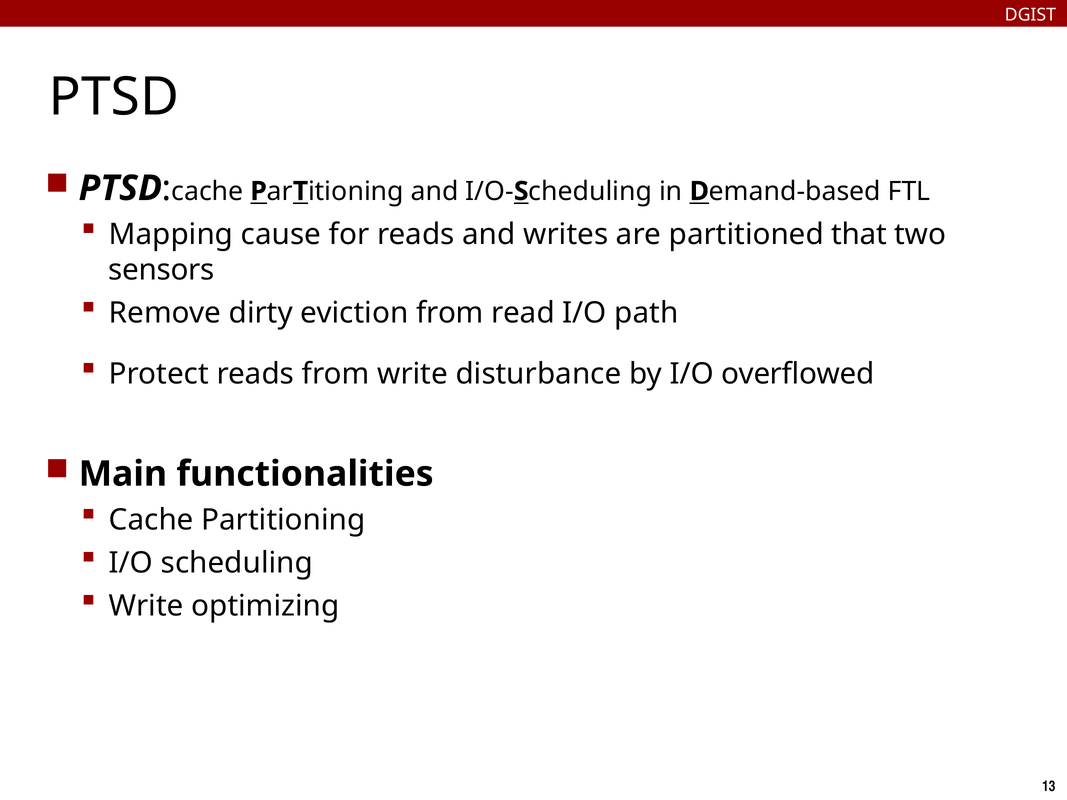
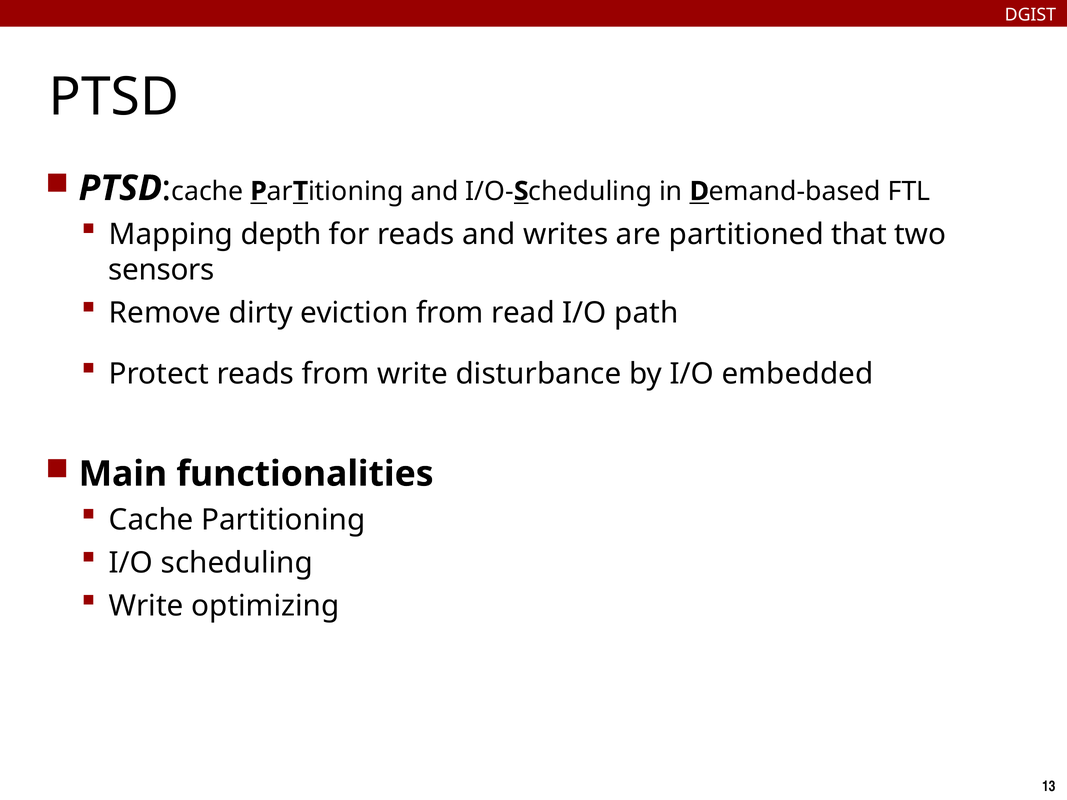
cause: cause -> depth
overflowed: overflowed -> embedded
